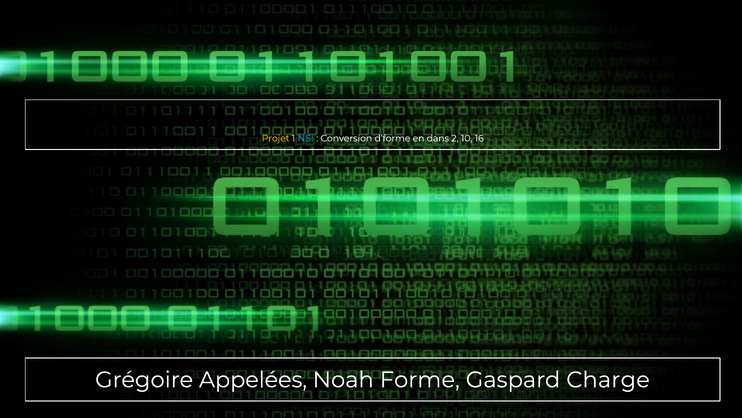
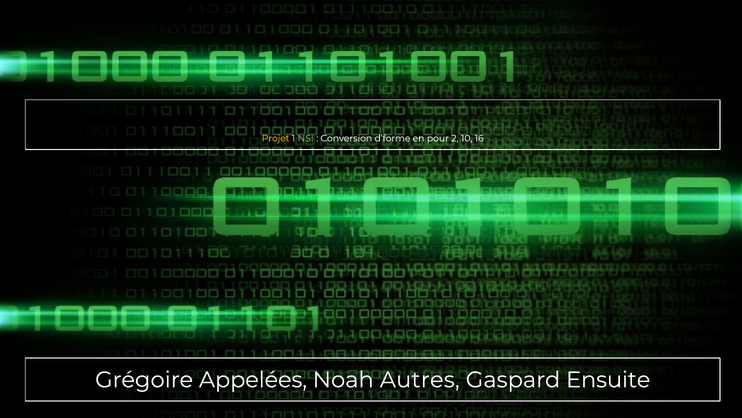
NSI colour: light blue -> light green
dans: dans -> pour
Forme: Forme -> Autres
Charge: Charge -> Ensuite
